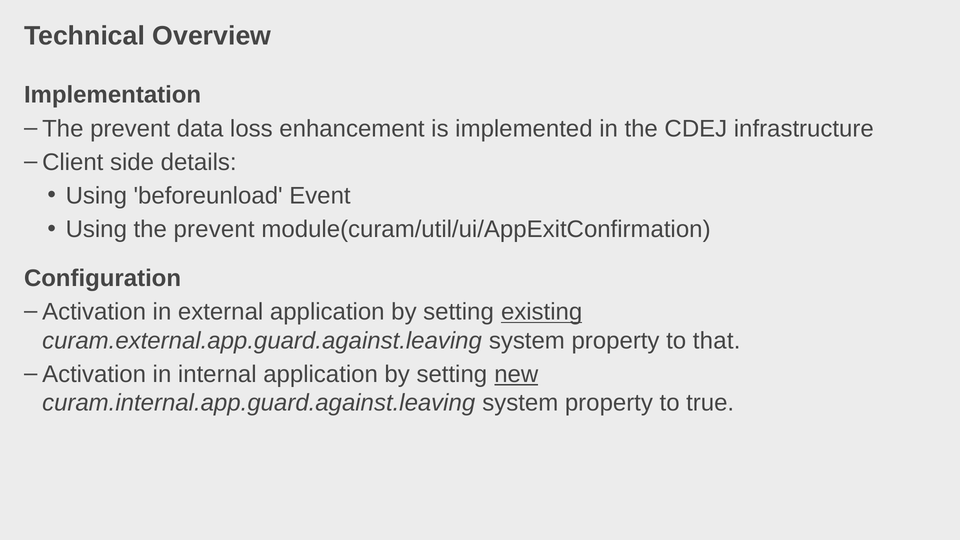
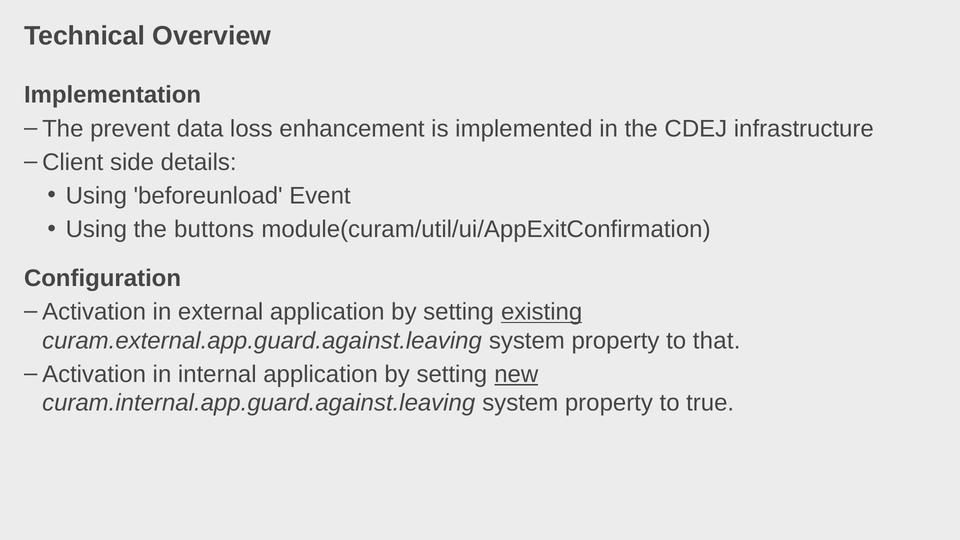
Using the prevent: prevent -> buttons
